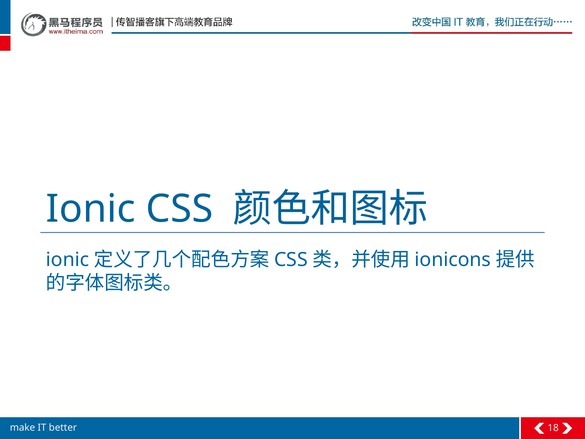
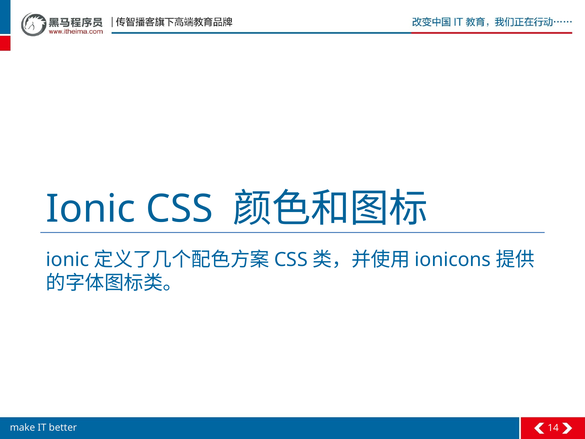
18: 18 -> 14
